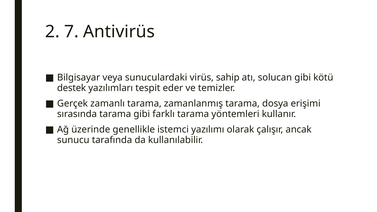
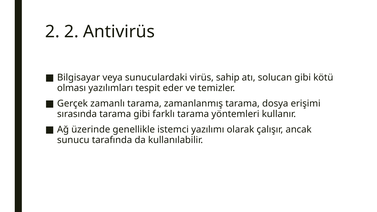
2 7: 7 -> 2
destek: destek -> olması
